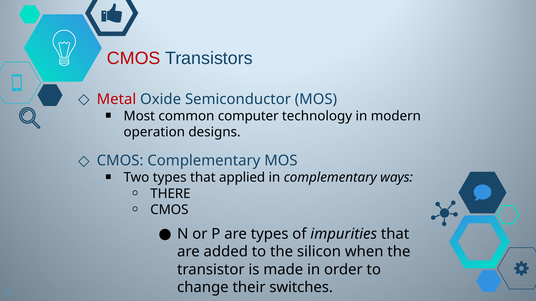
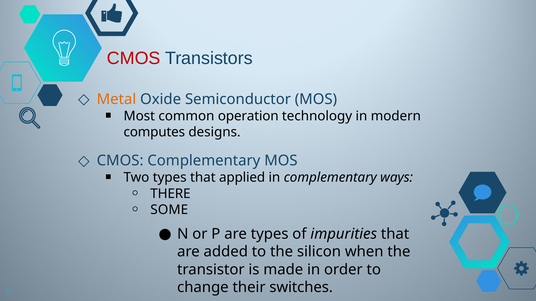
Metal colour: red -> orange
computer: computer -> operation
operation: operation -> computes
CMOS at (169, 210): CMOS -> SOME
